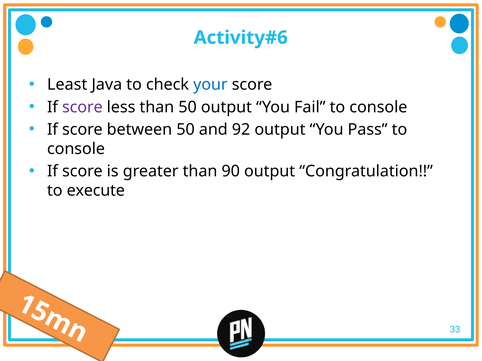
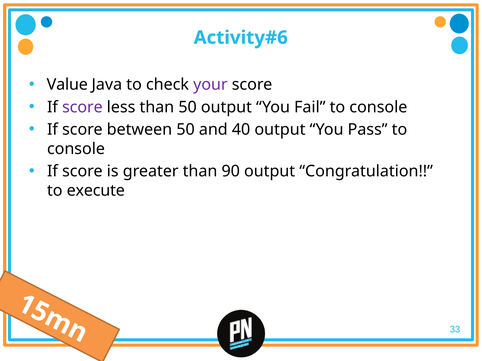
Least: Least -> Value
your colour: blue -> purple
92: 92 -> 40
